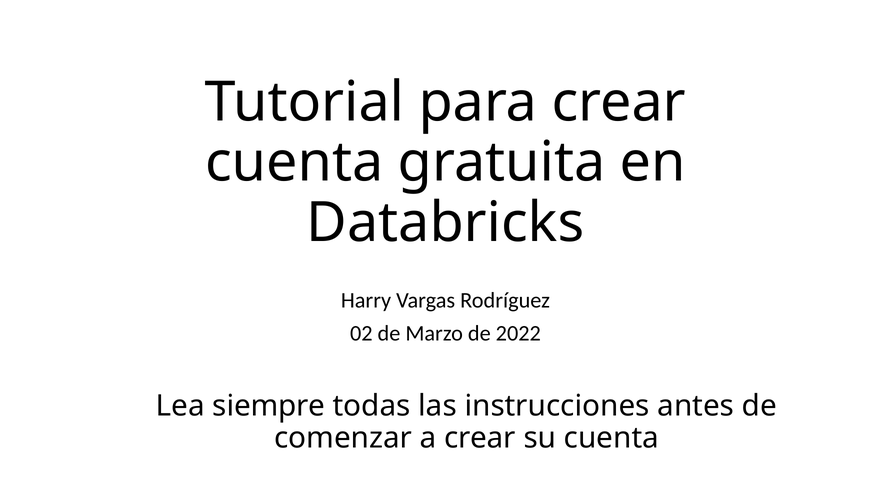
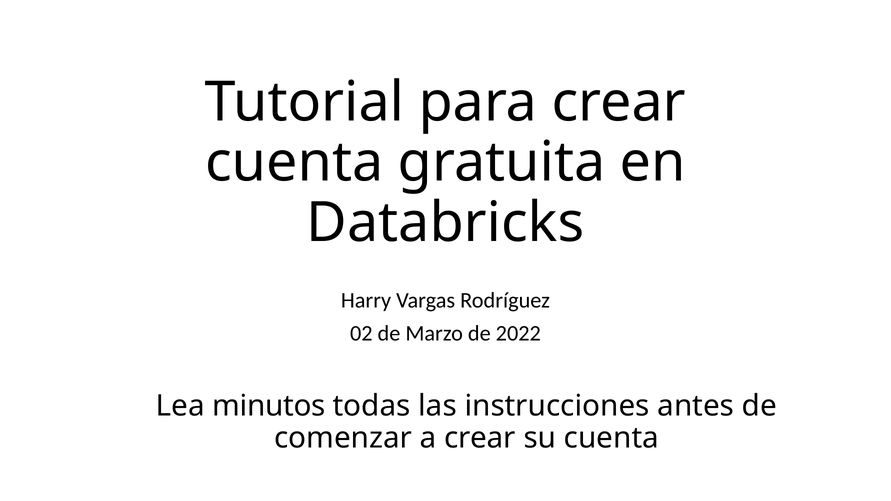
siempre: siempre -> minutos
